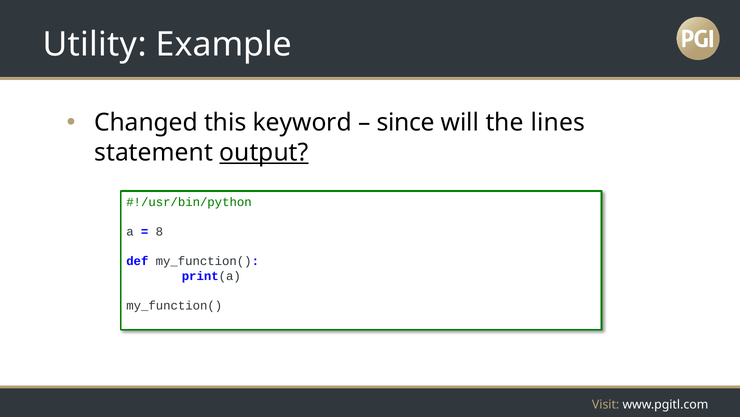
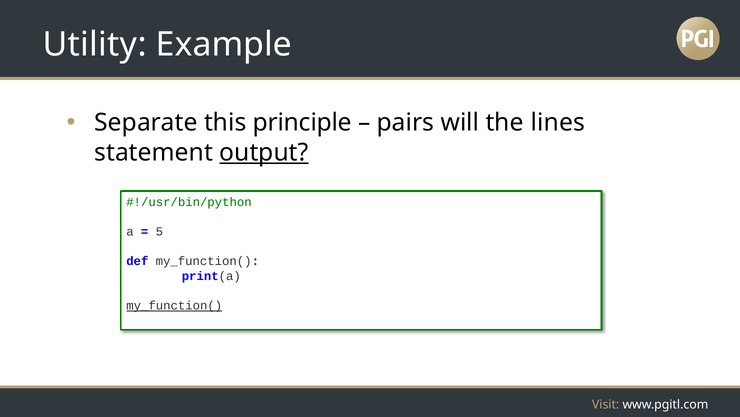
Changed: Changed -> Separate
keyword: keyword -> principle
since: since -> pairs
8: 8 -> 5
my_function( at (174, 305) underline: none -> present
